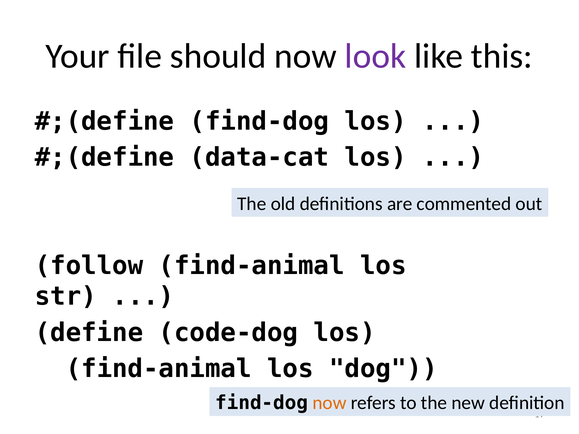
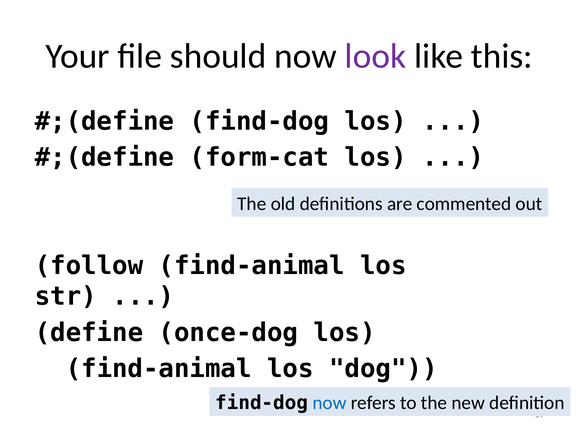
data-cat: data-cat -> form-cat
code-dog: code-dog -> once-dog
now at (329, 403) colour: orange -> blue
